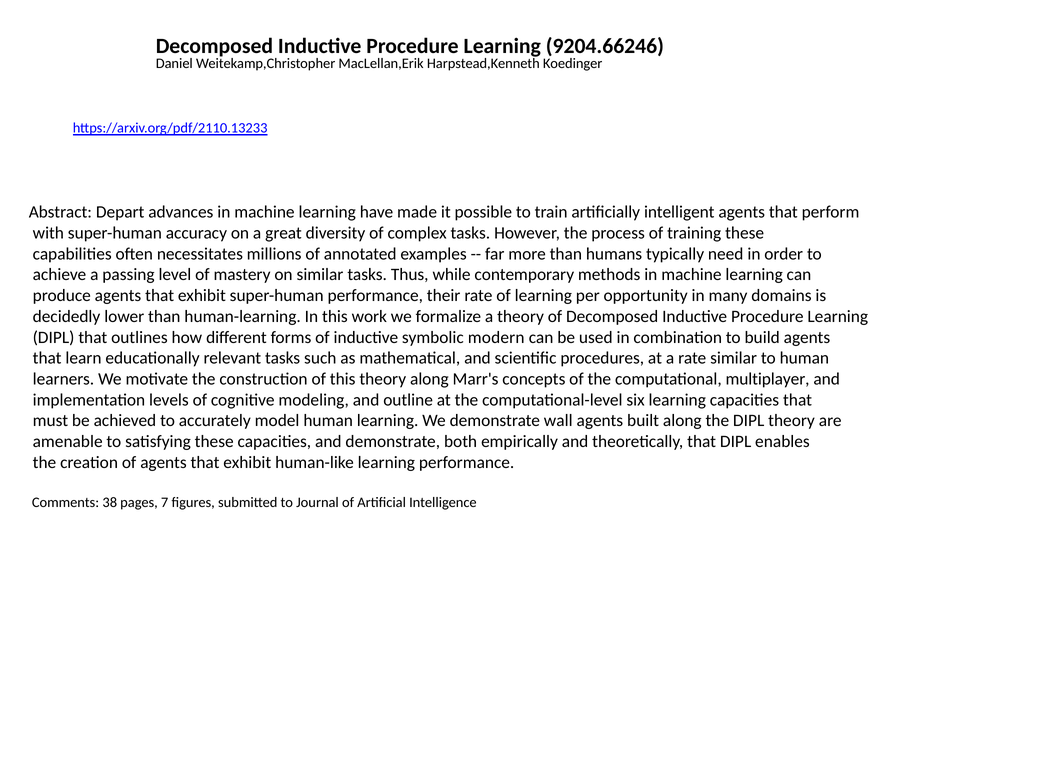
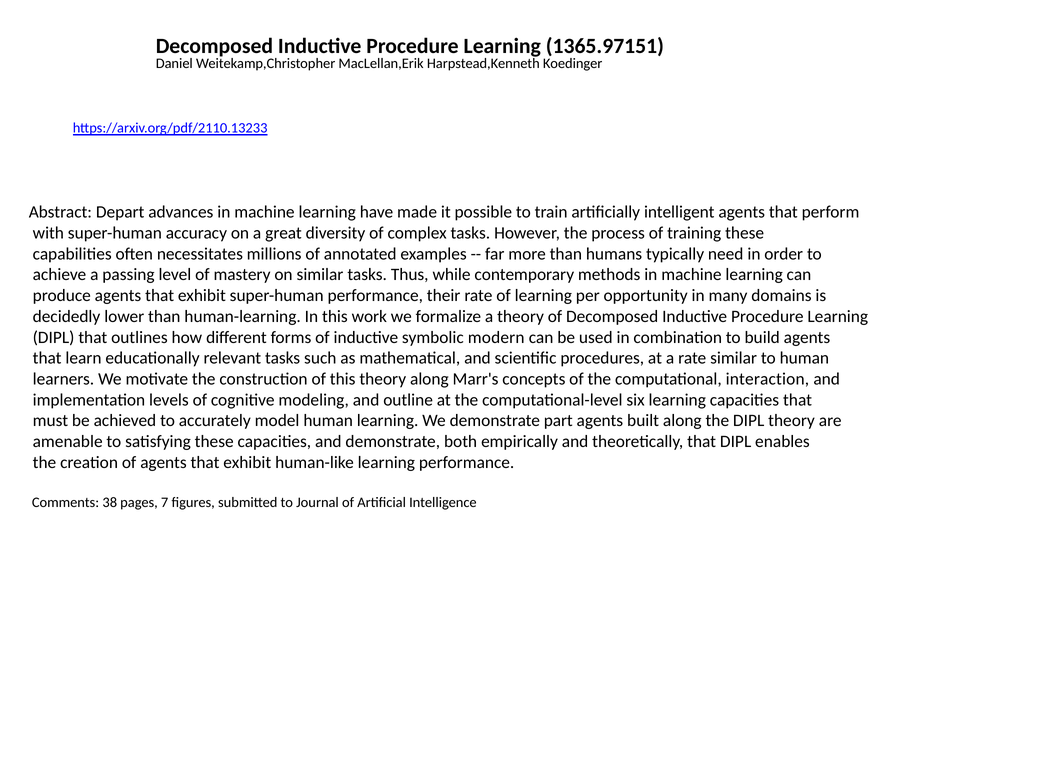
9204.66246: 9204.66246 -> 1365.97151
multiplayer: multiplayer -> interaction
wall: wall -> part
